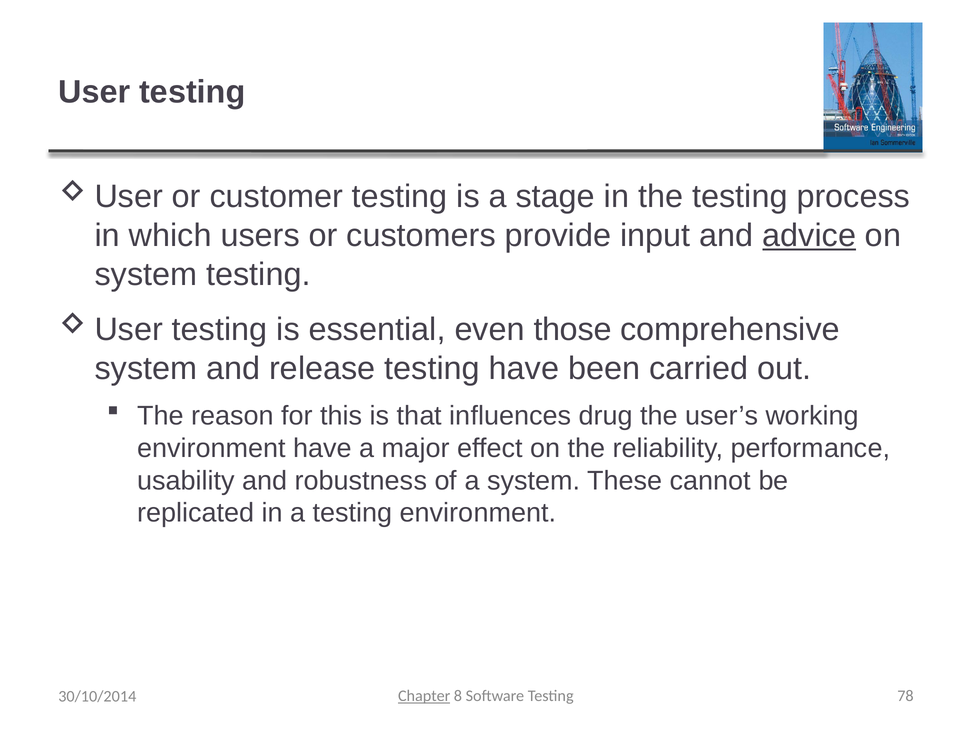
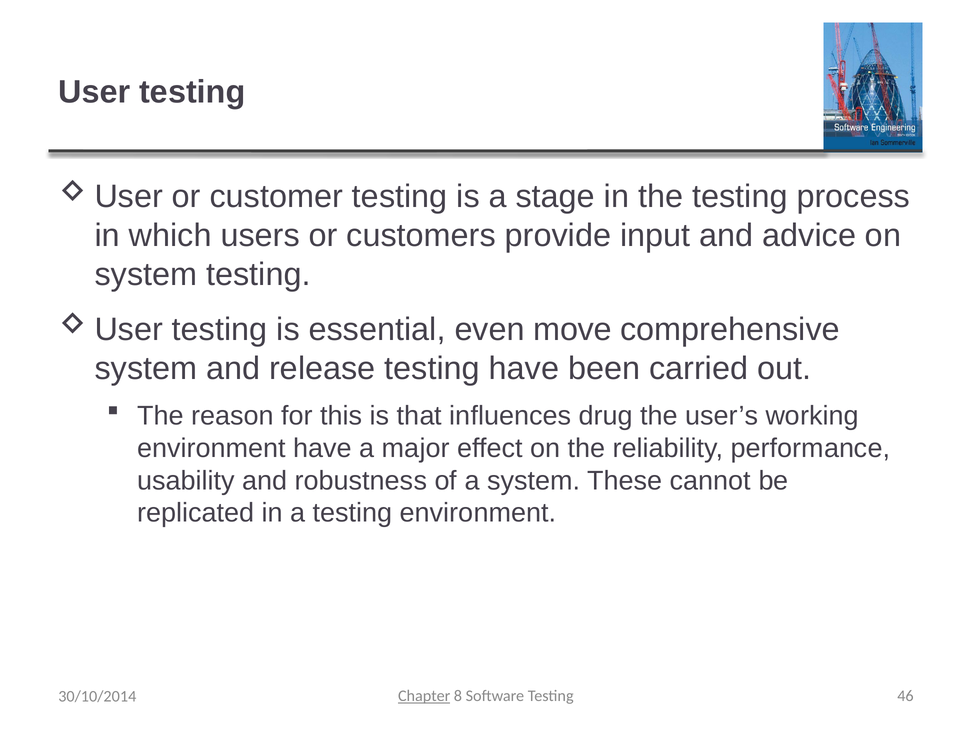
advice underline: present -> none
those: those -> move
78: 78 -> 46
